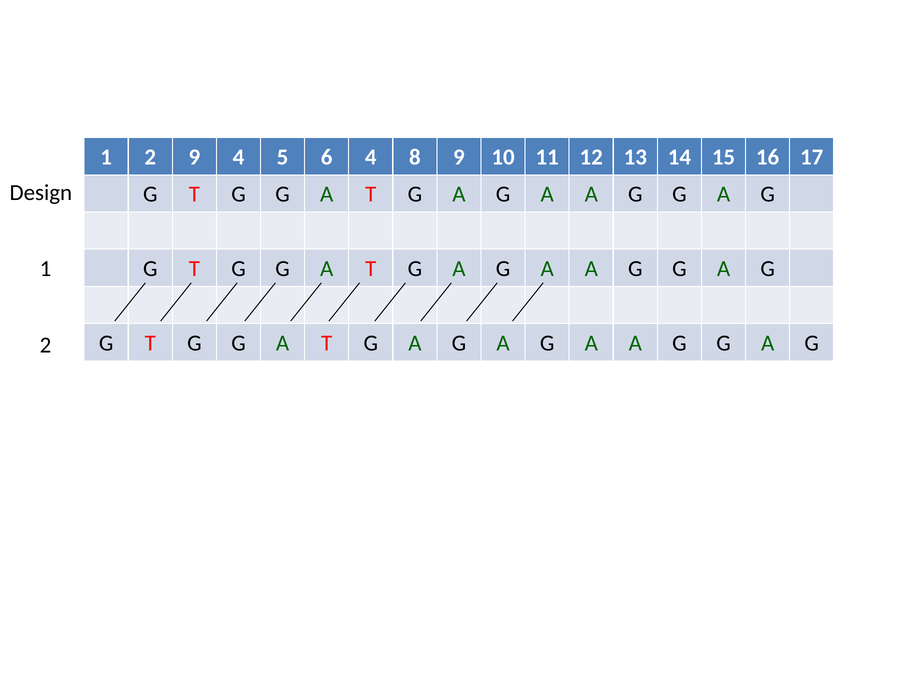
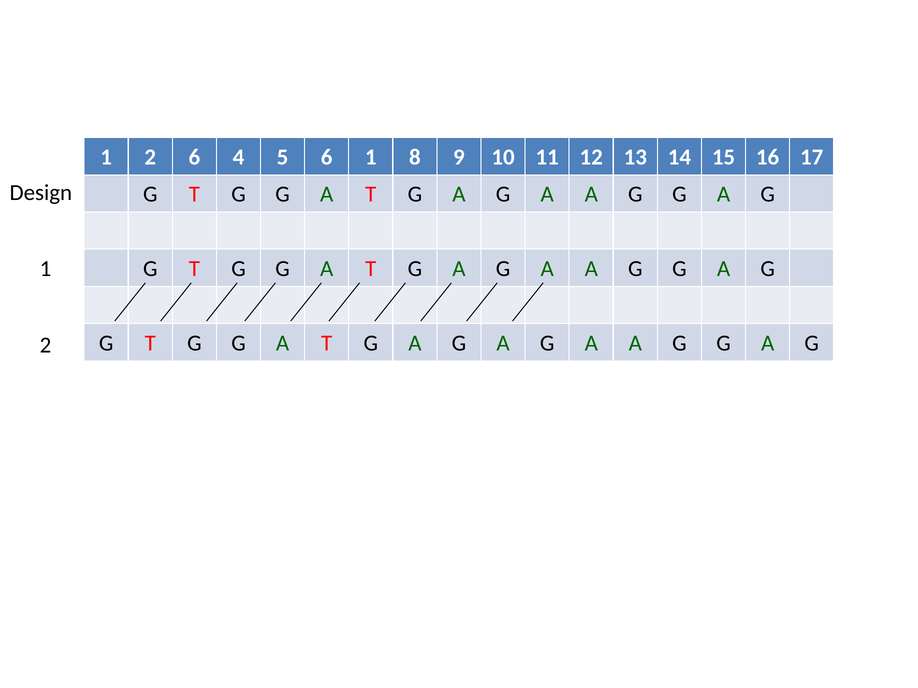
2 9: 9 -> 6
6 4: 4 -> 1
